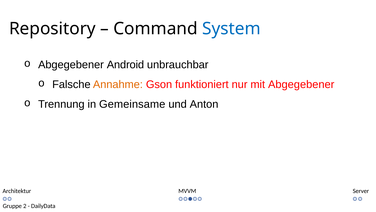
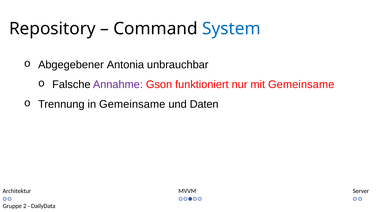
Android: Android -> Antonia
Annahme colour: orange -> purple
mit Abgegebener: Abgegebener -> Gemeinsame
Anton: Anton -> Daten
